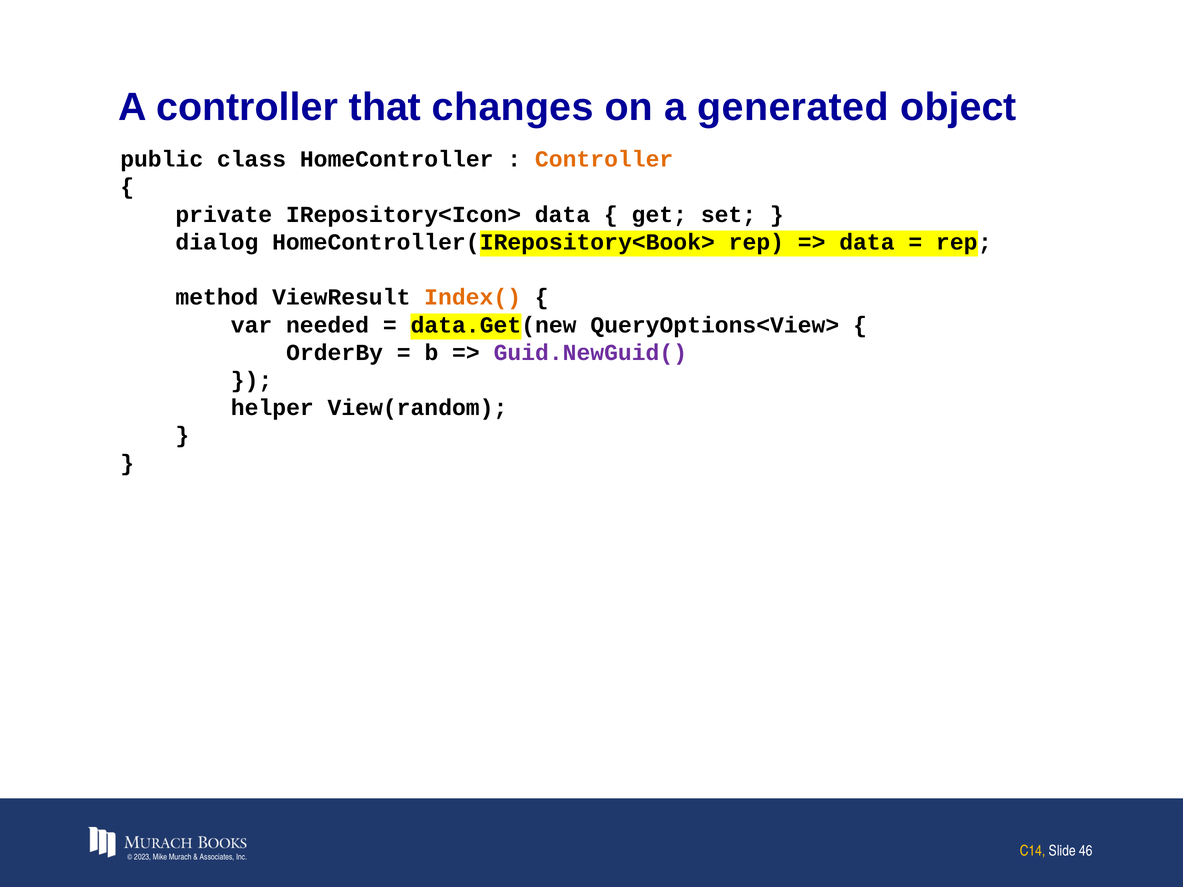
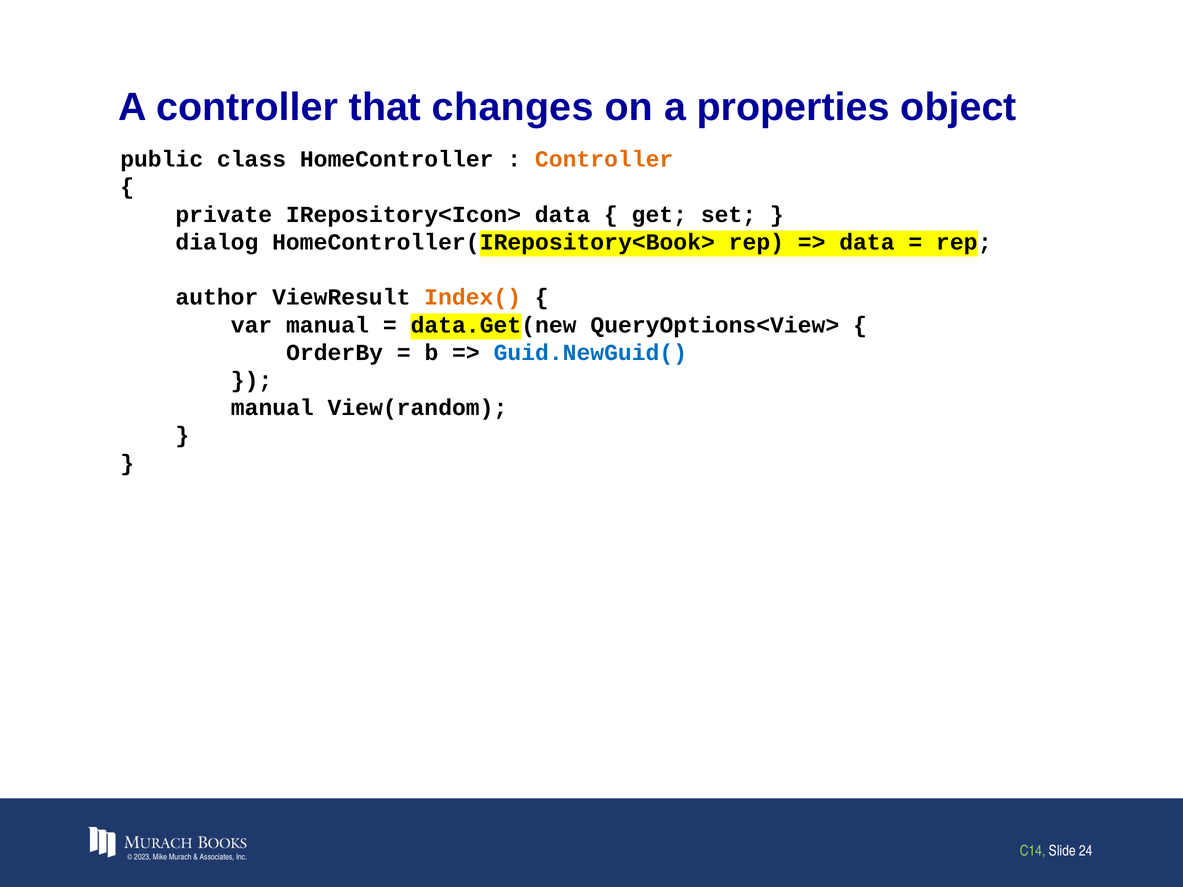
generated: generated -> properties
method: method -> author
var needed: needed -> manual
Guid.NewGuid( colour: purple -> blue
helper at (272, 408): helper -> manual
C14 colour: yellow -> light green
46: 46 -> 24
